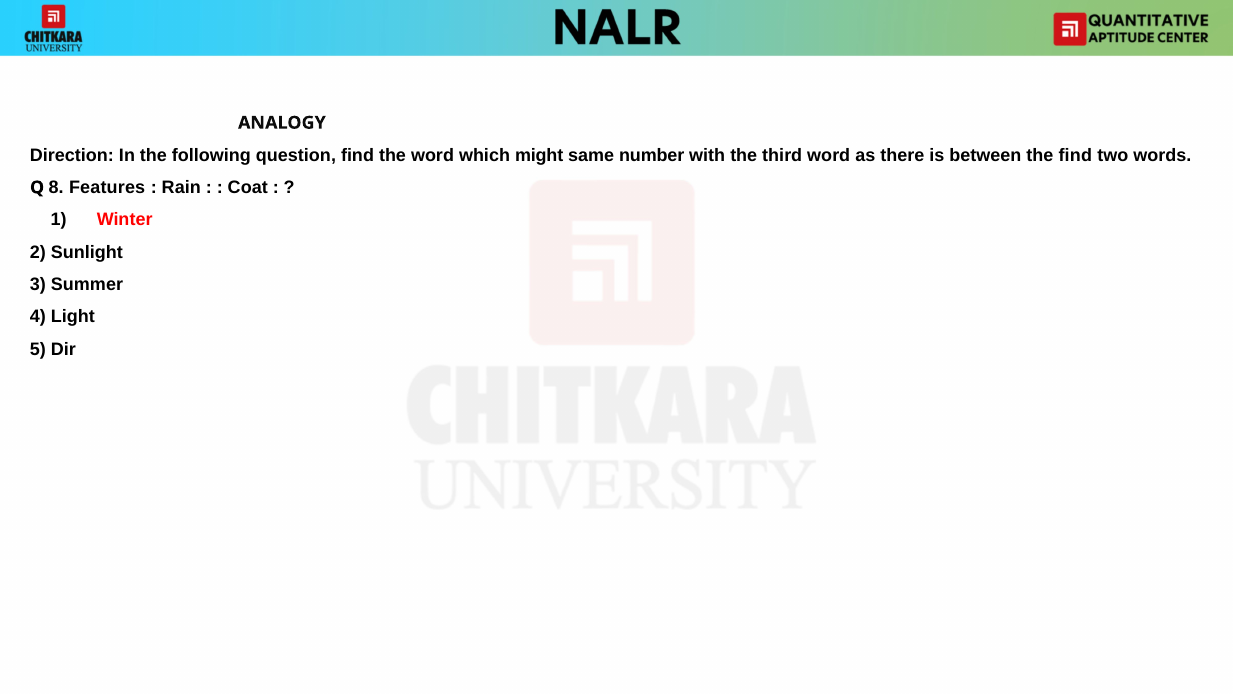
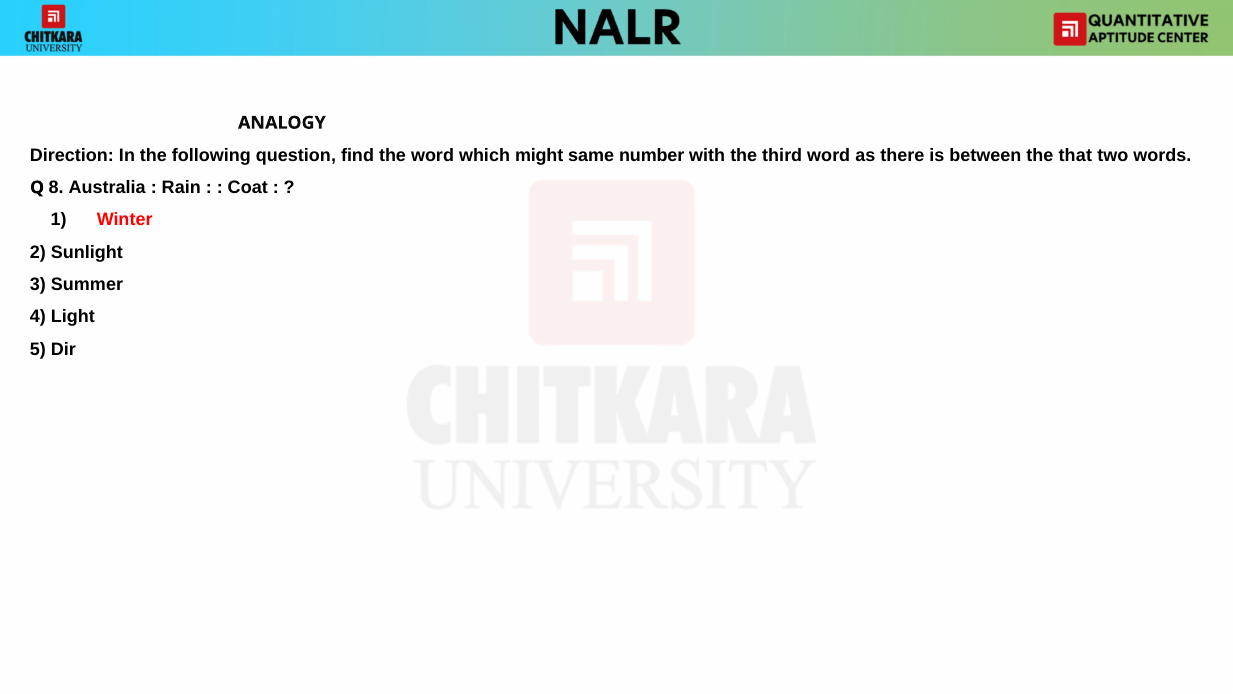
the find: find -> that
Features: Features -> Australia
